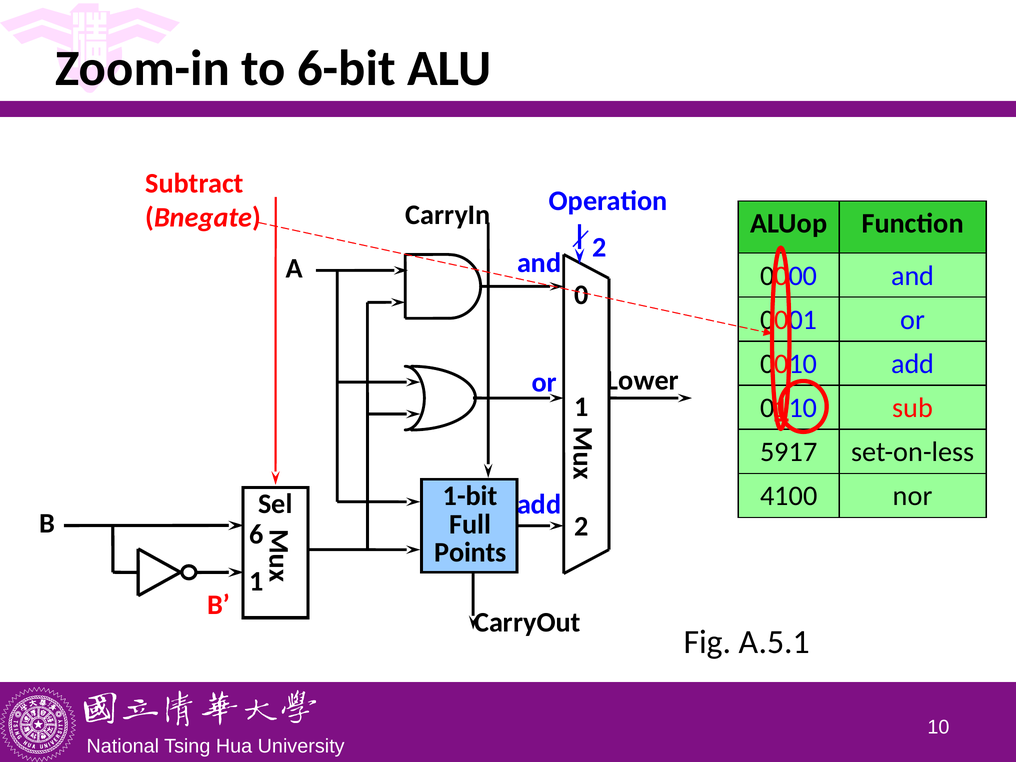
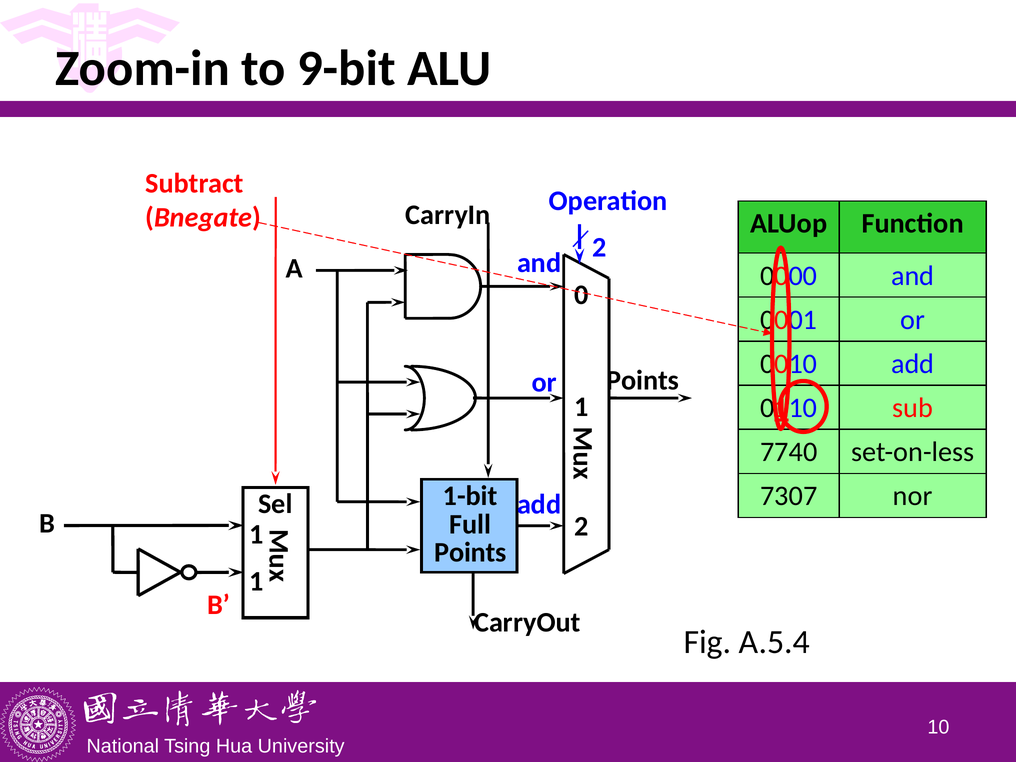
6-bit: 6-bit -> 9-bit
Lower at (643, 380): Lower -> Points
5917: 5917 -> 7740
4100: 4100 -> 7307
B 6: 6 -> 1
A.5.1: A.5.1 -> A.5.4
